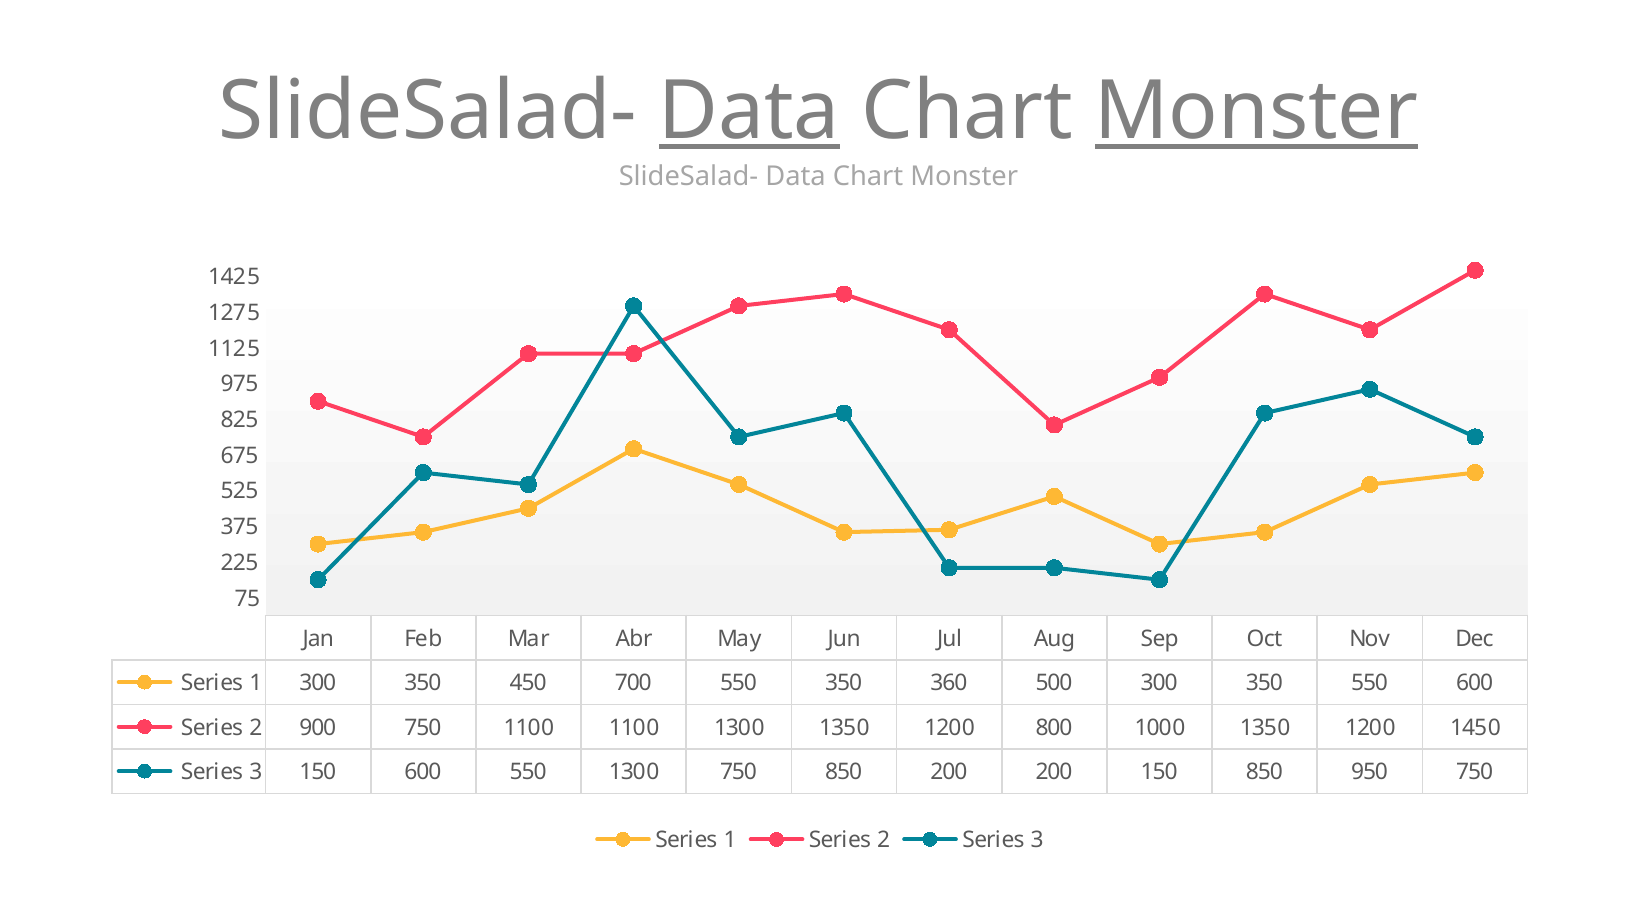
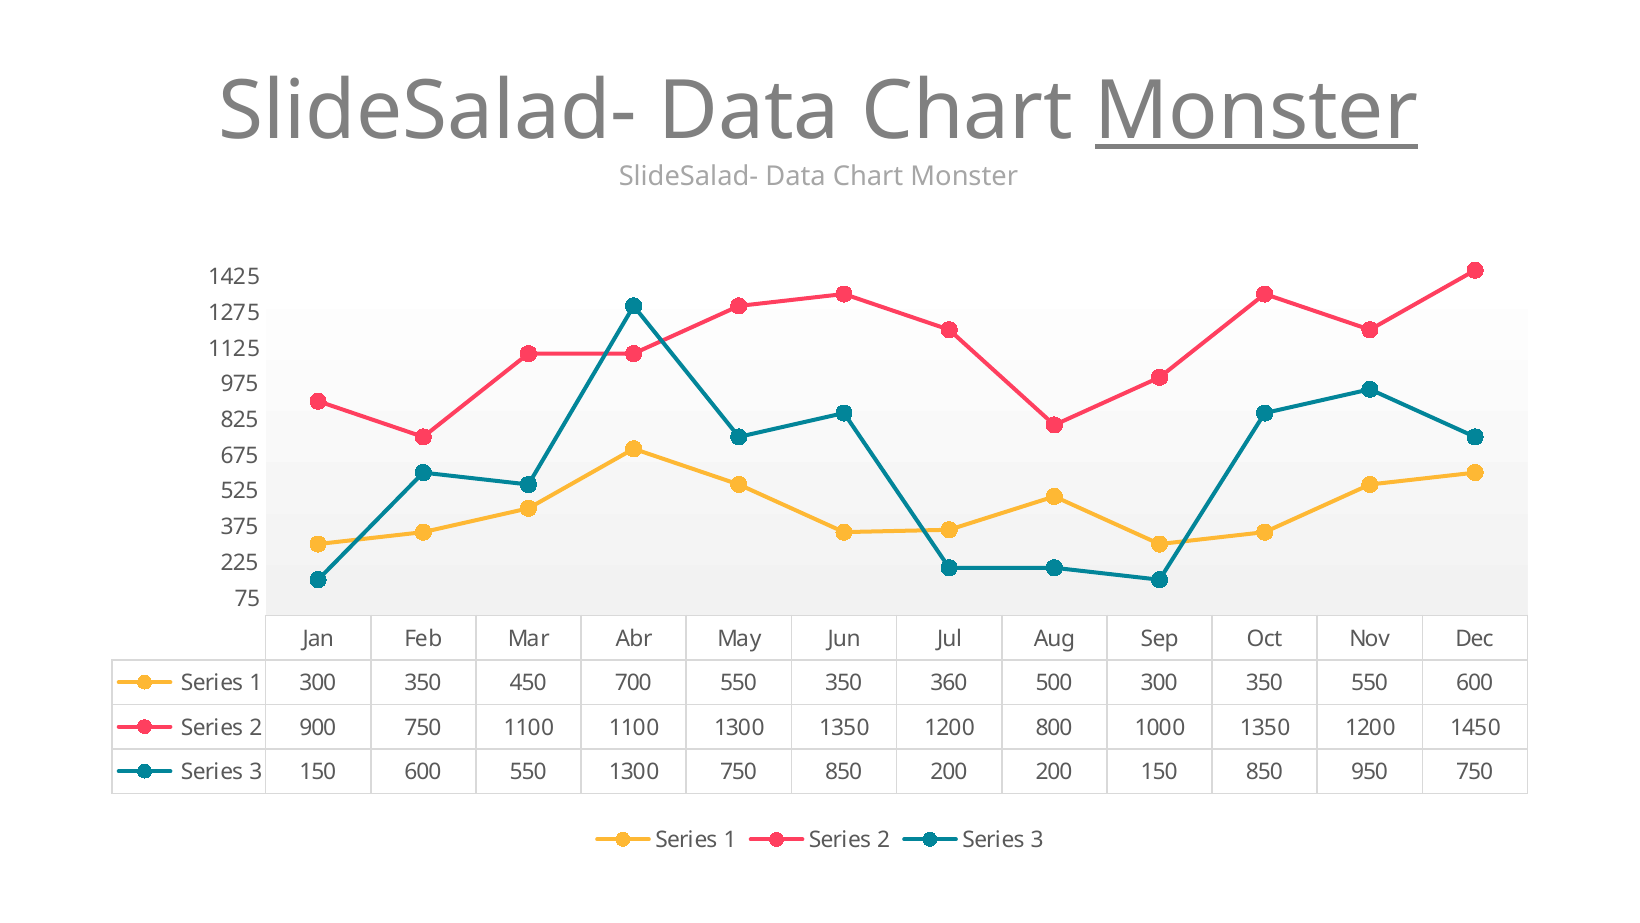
Data at (749, 111) underline: present -> none
